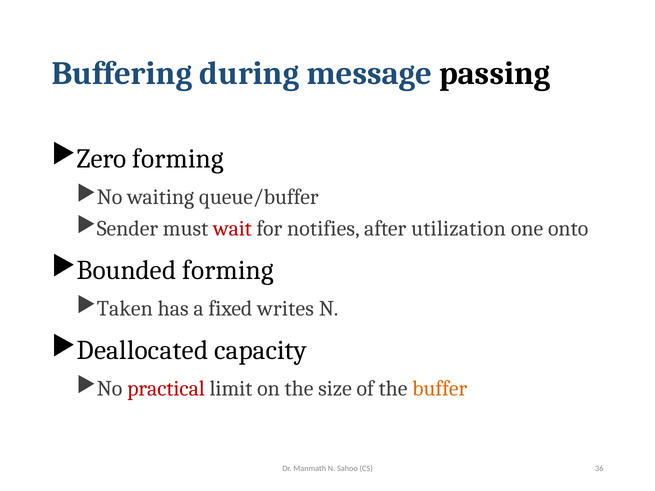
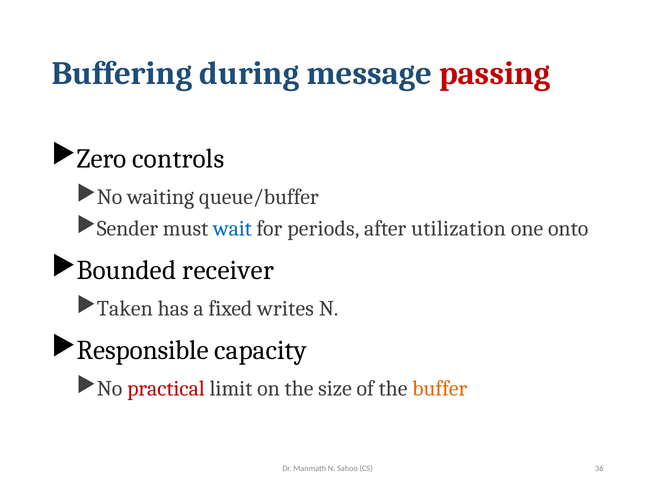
passing colour: black -> red
Zero forming: forming -> controls
wait colour: red -> blue
notifies: notifies -> periods
Bounded forming: forming -> receiver
Deallocated: Deallocated -> Responsible
